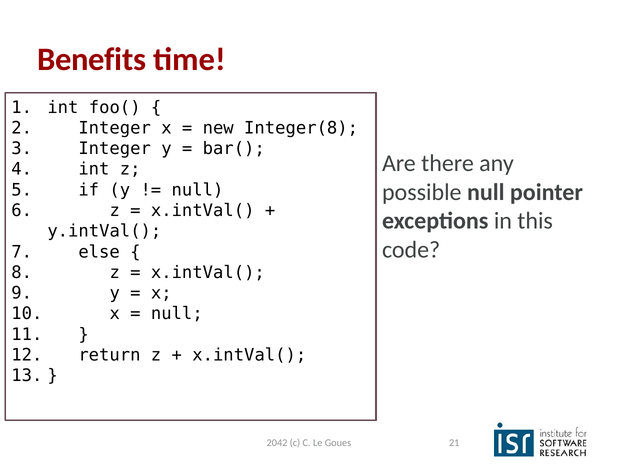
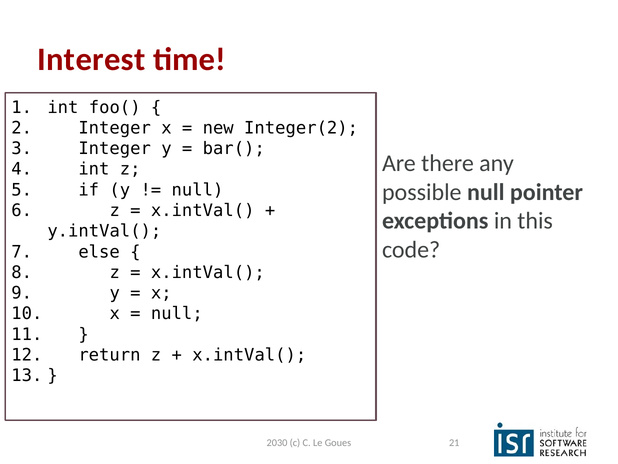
Benefits: Benefits -> Interest
Integer(8: Integer(8 -> Integer(2
2042: 2042 -> 2030
